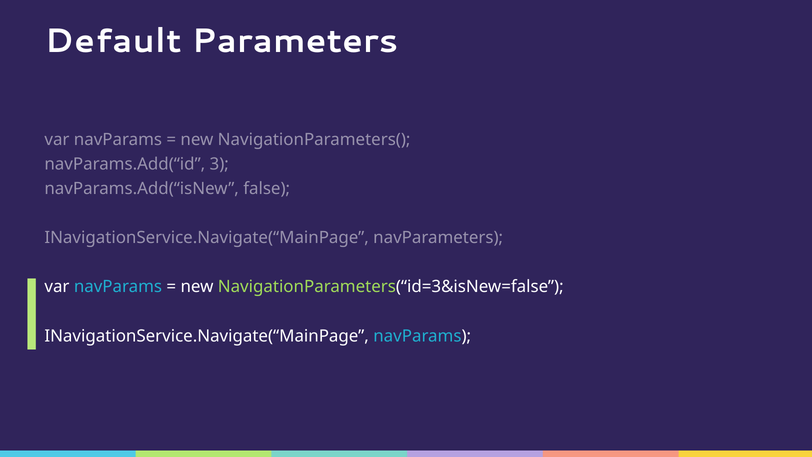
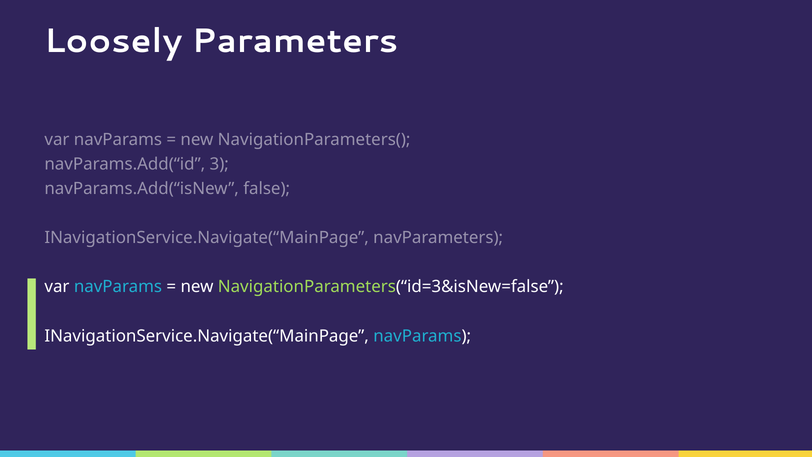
Default: Default -> Loosely
